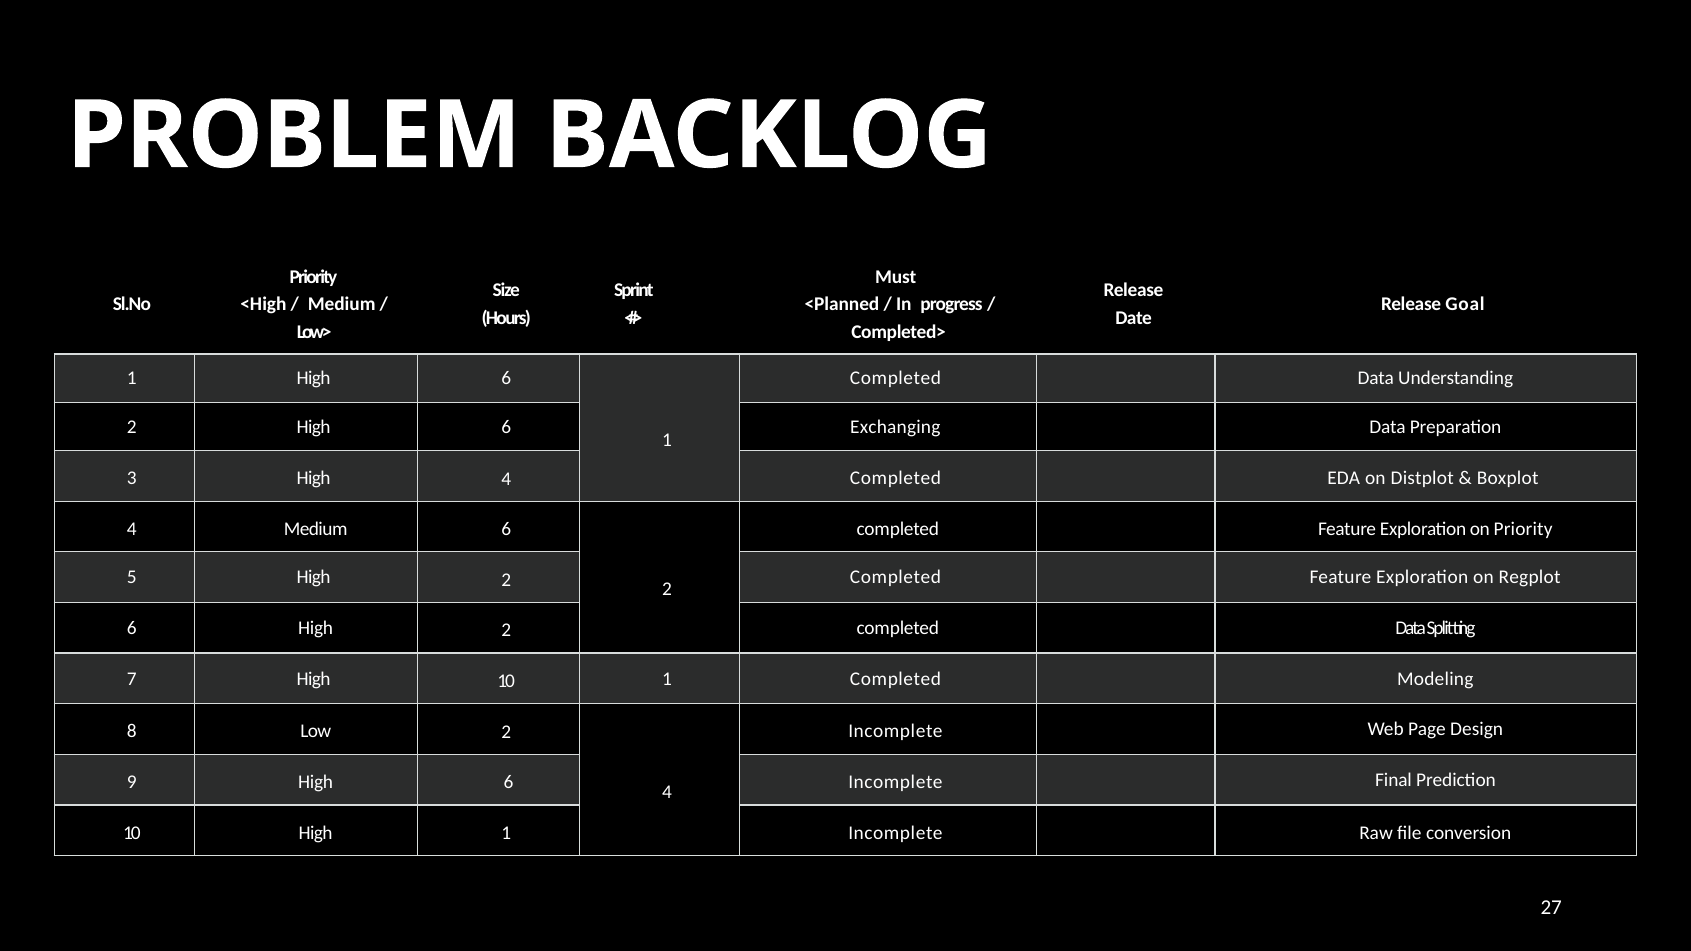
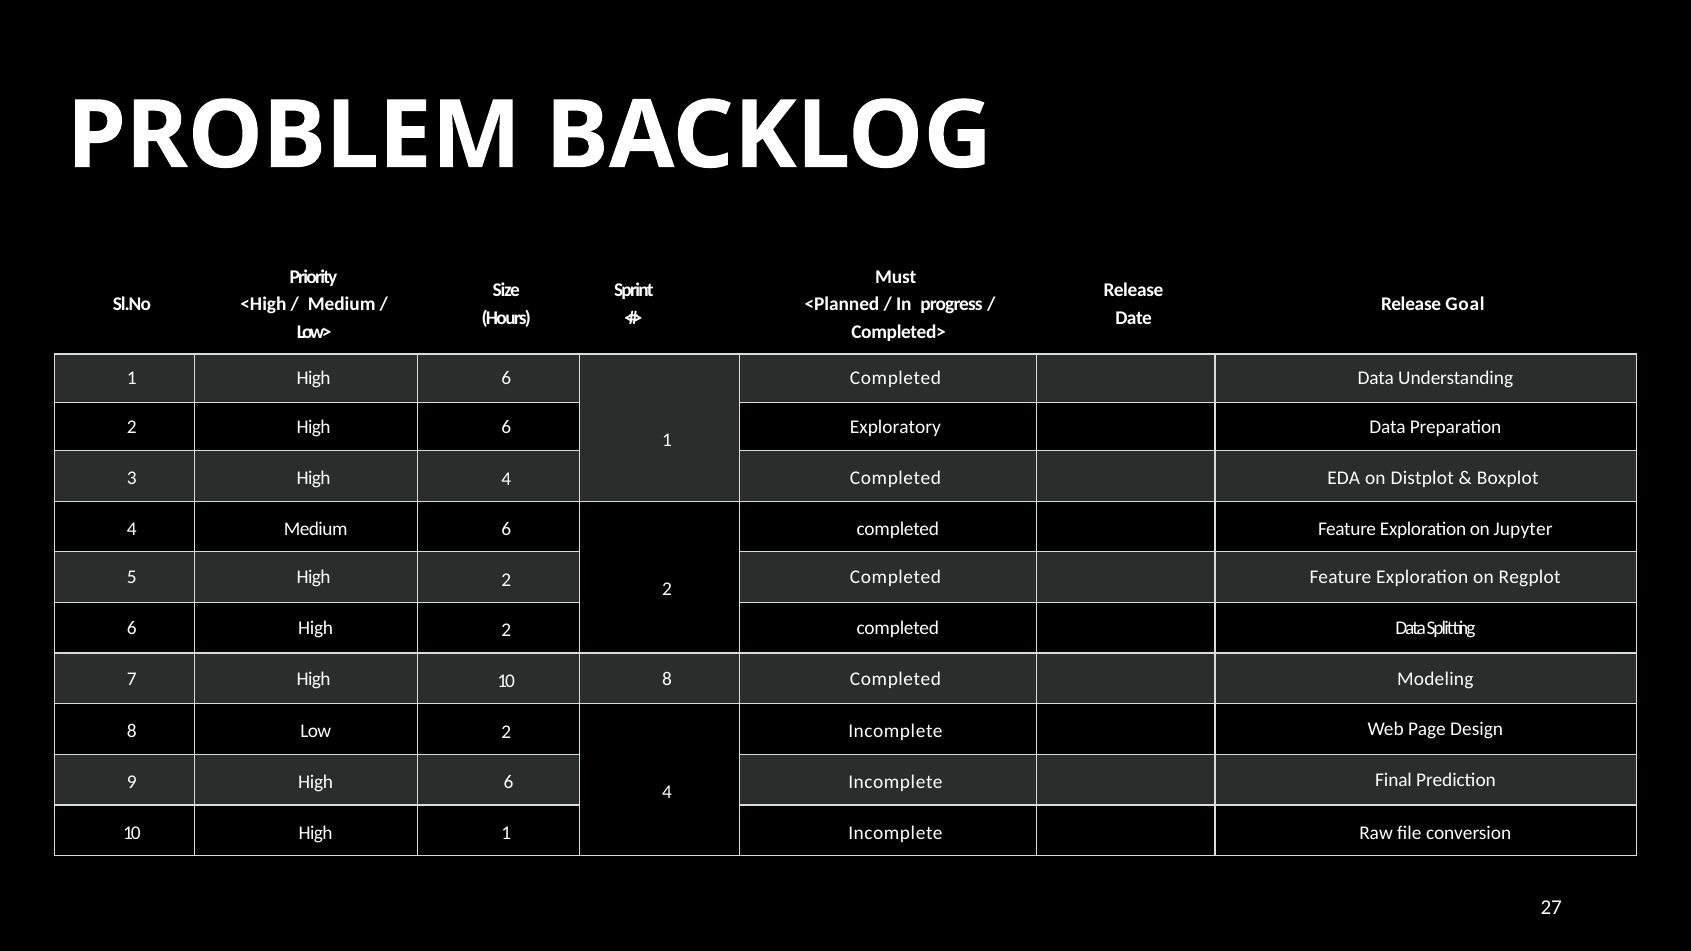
Exchanging: Exchanging -> Exploratory
on Priority: Priority -> Jupyter
10 1: 1 -> 8
